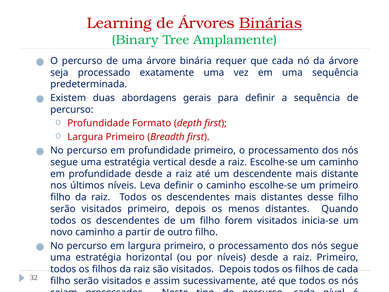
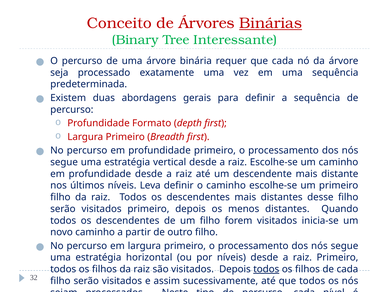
Learning: Learning -> Conceito
Amplamente: Amplamente -> Interessante
todos at (266, 269) underline: none -> present
